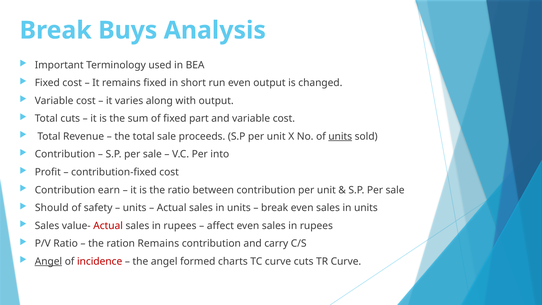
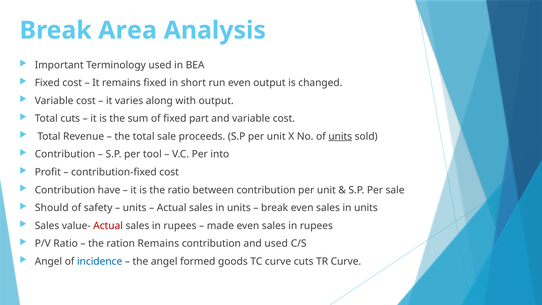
Buys: Buys -> Area
sale at (152, 154): sale -> tool
earn: earn -> have
affect: affect -> made
and carry: carry -> used
Angel at (48, 261) underline: present -> none
incidence colour: red -> blue
charts: charts -> goods
